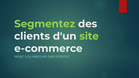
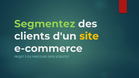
site colour: light green -> yellow
